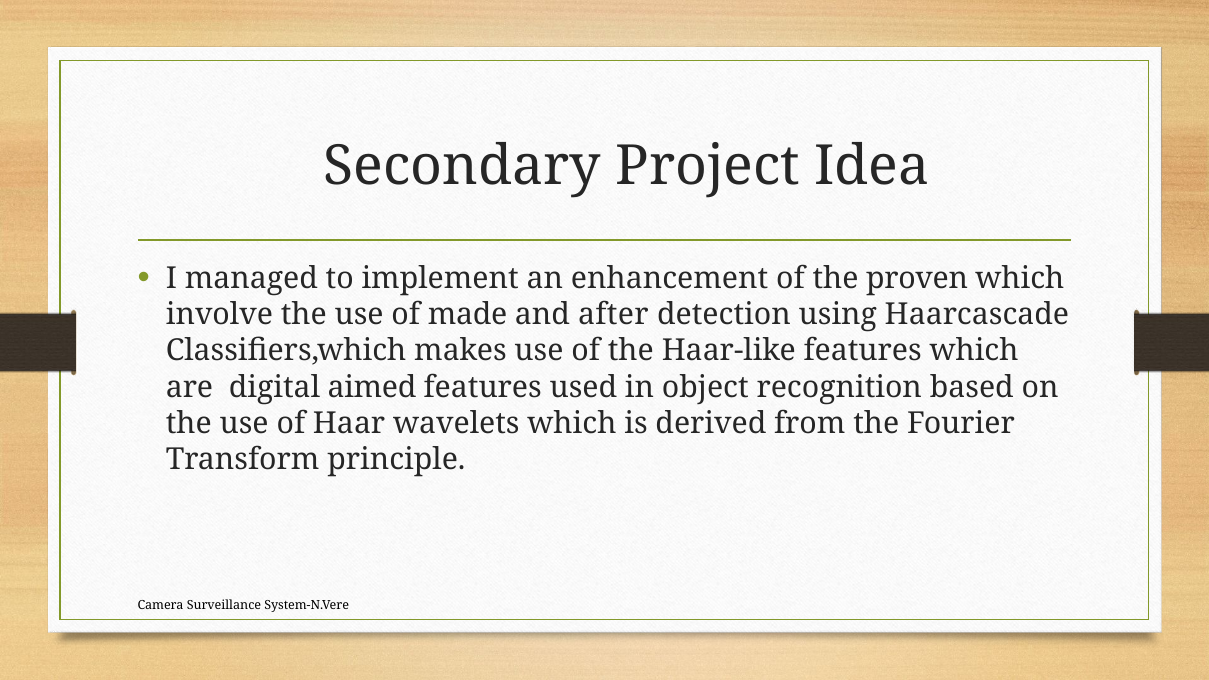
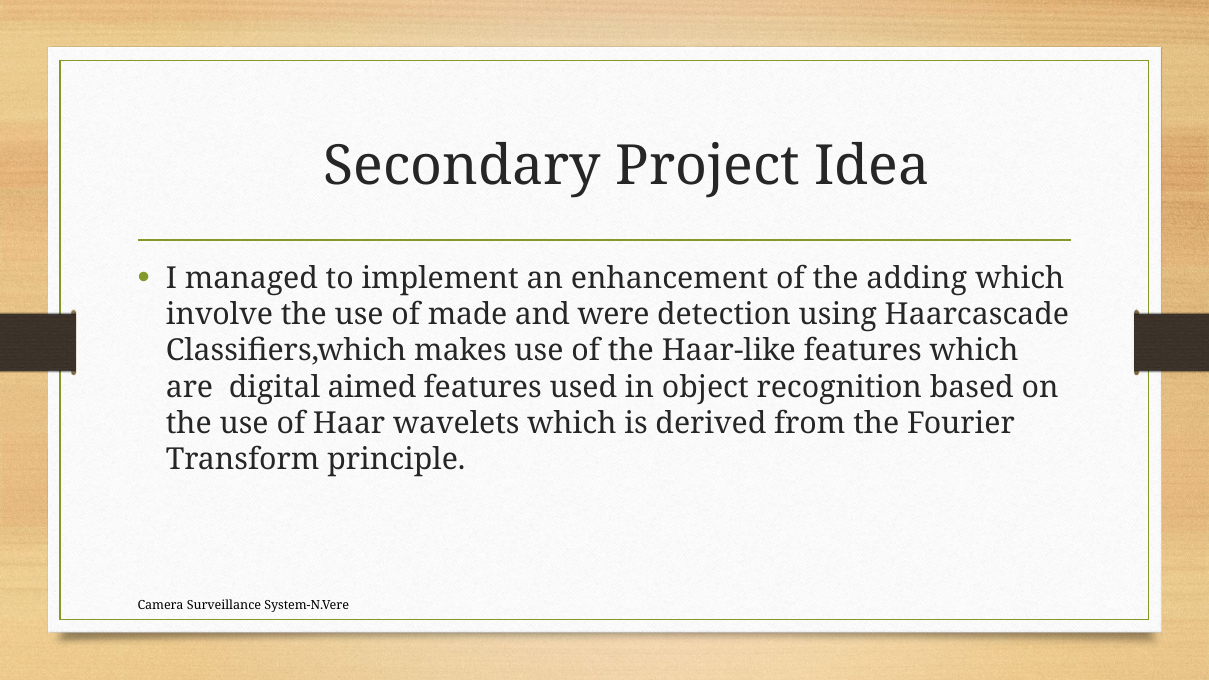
proven: proven -> adding
after: after -> were
